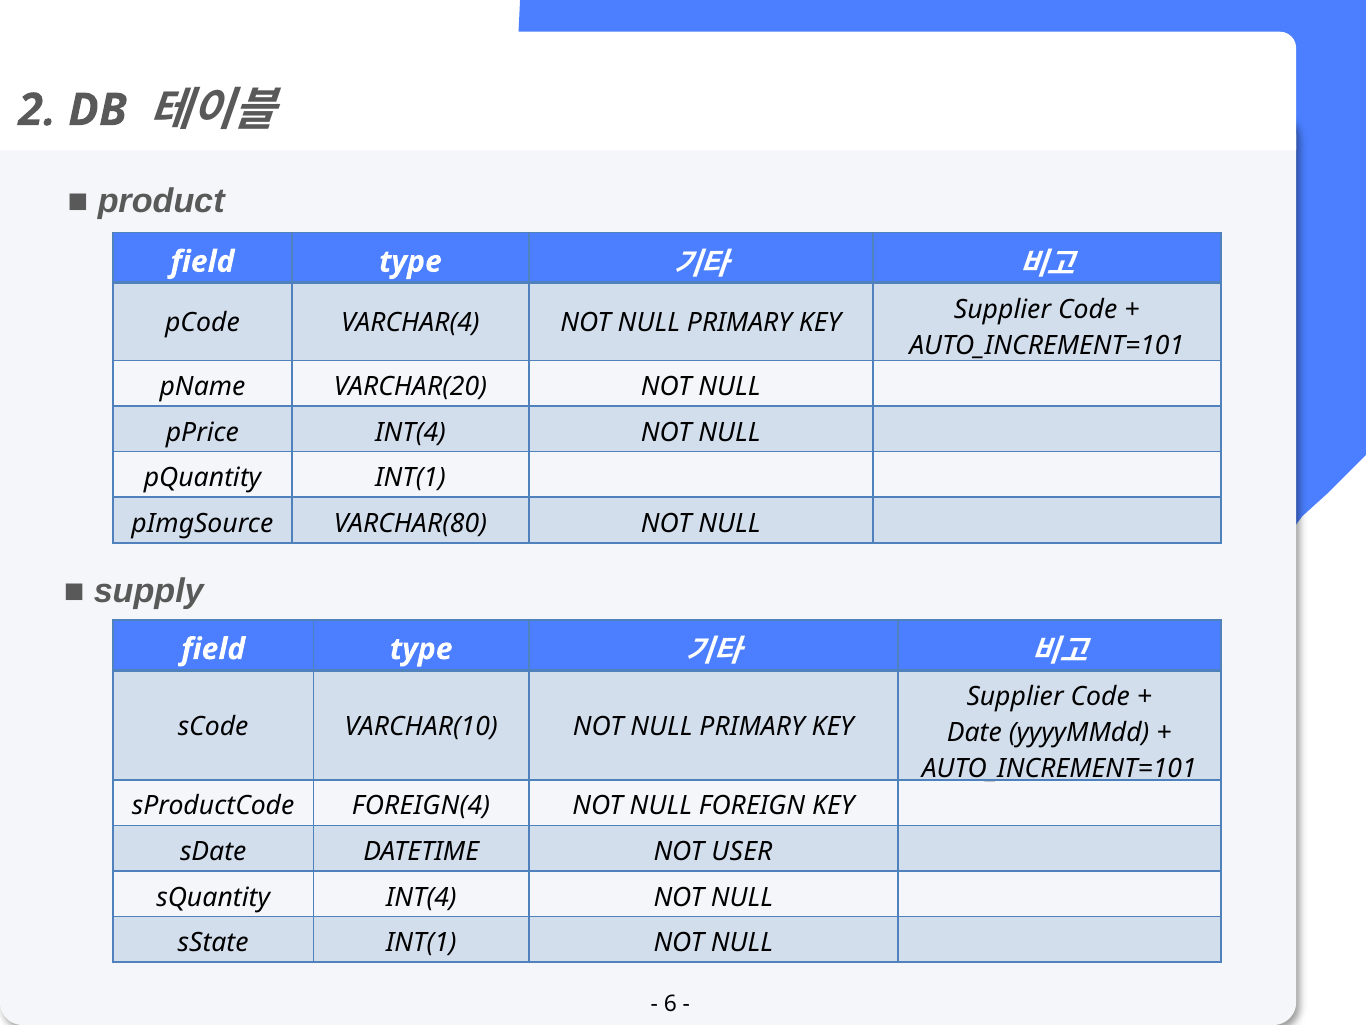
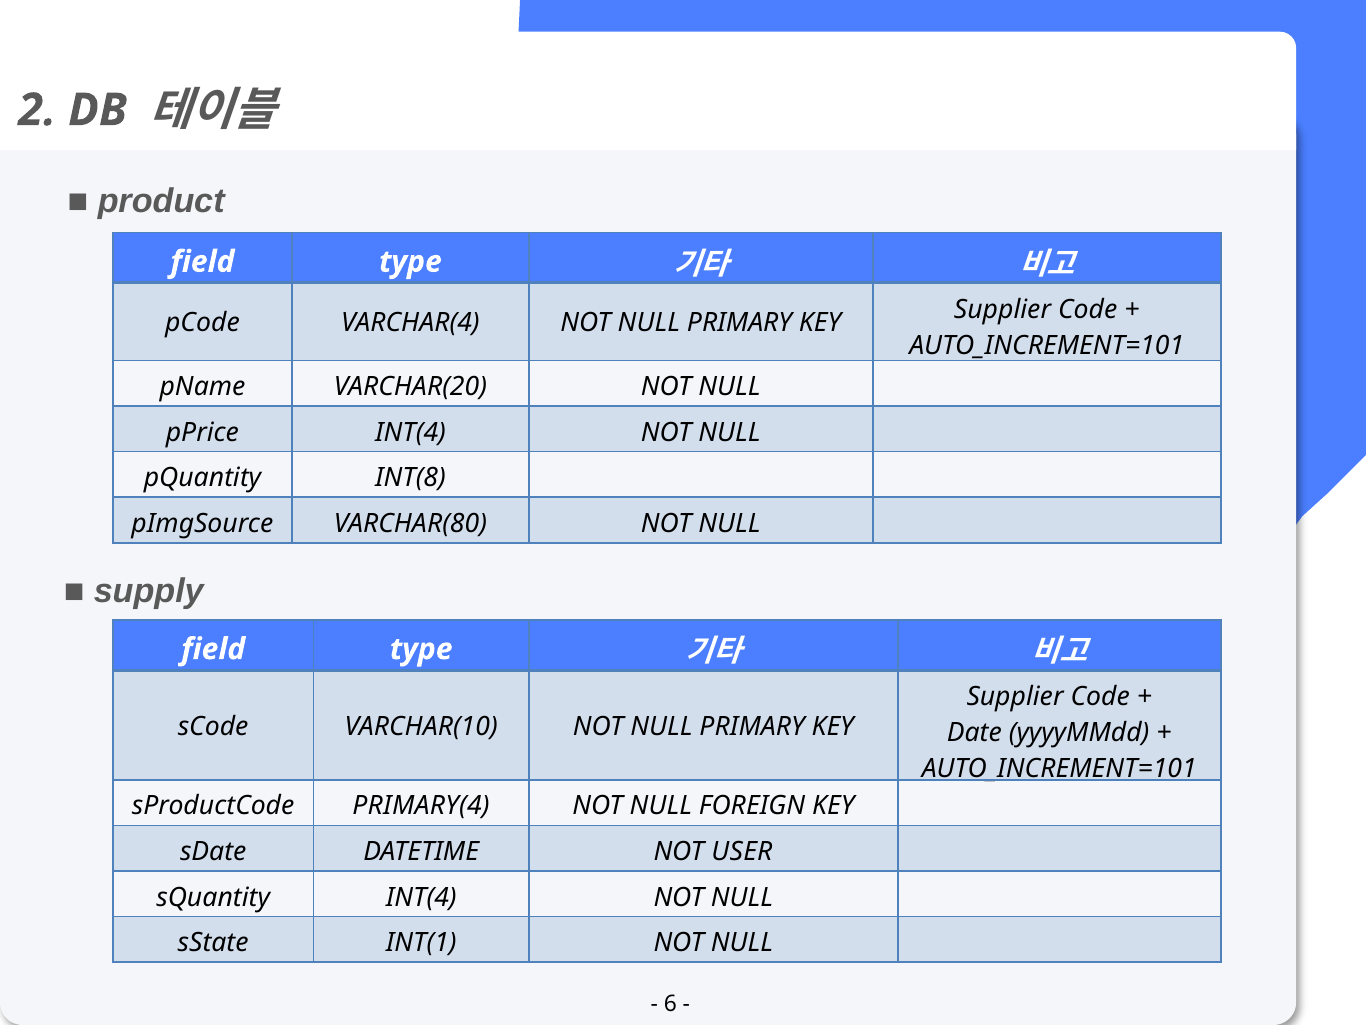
pQuantity INT(1: INT(1 -> INT(8
FOREIGN(4: FOREIGN(4 -> PRIMARY(4
